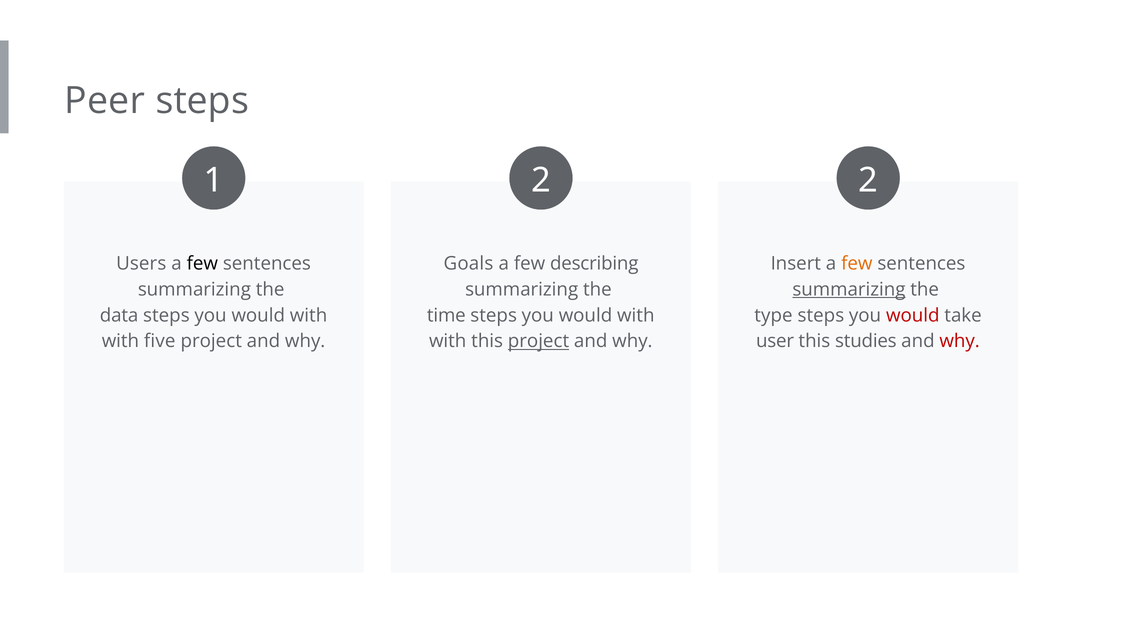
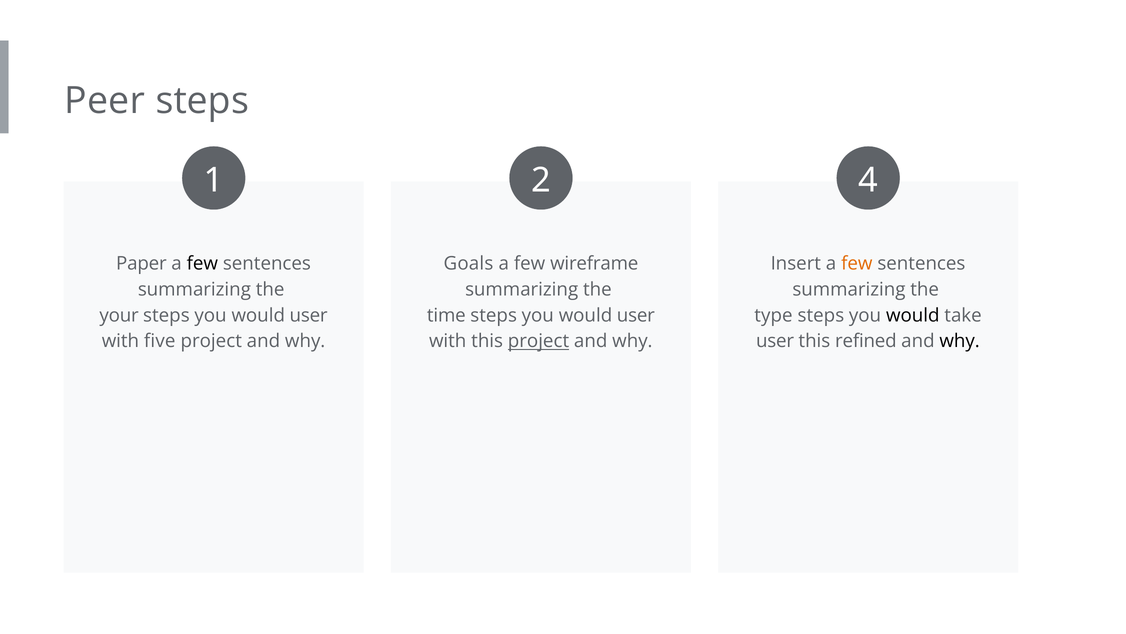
2 2: 2 -> 4
Users: Users -> Paper
describing: describing -> wireframe
summarizing at (849, 289) underline: present -> none
data: data -> your
with at (309, 315): with -> user
with at (636, 315): with -> user
would at (913, 315) colour: red -> black
studies: studies -> refined
why at (960, 341) colour: red -> black
